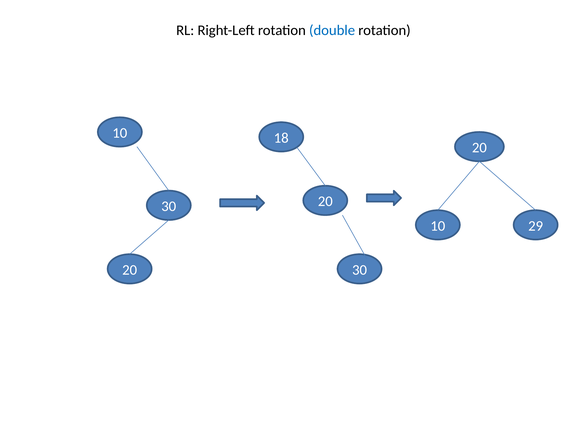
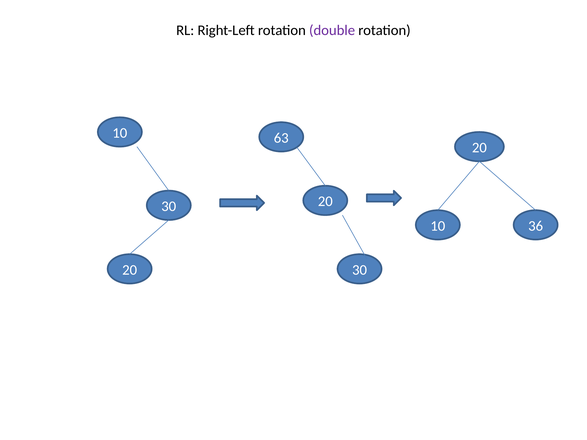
double colour: blue -> purple
18: 18 -> 63
29: 29 -> 36
